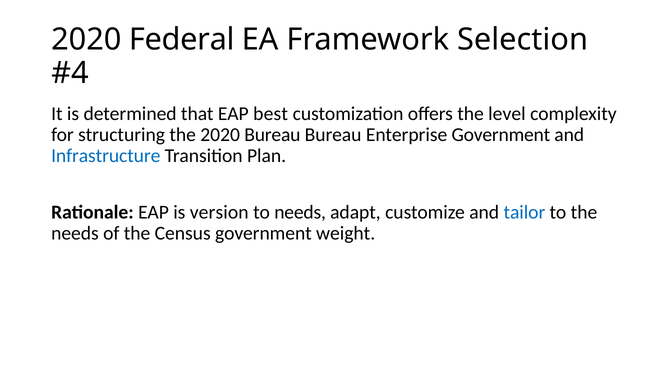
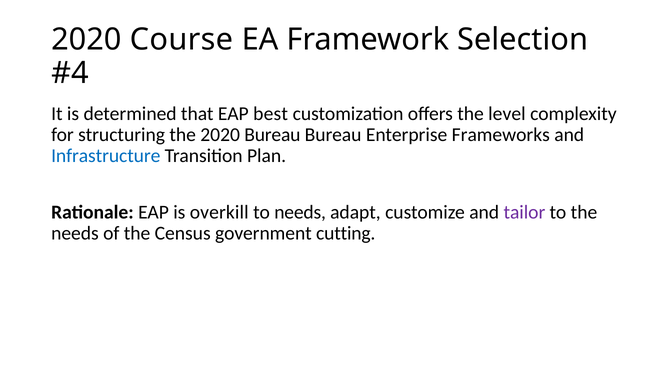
Federal: Federal -> Course
Enterprise Government: Government -> Frameworks
version: version -> overkill
tailor colour: blue -> purple
weight: weight -> cutting
